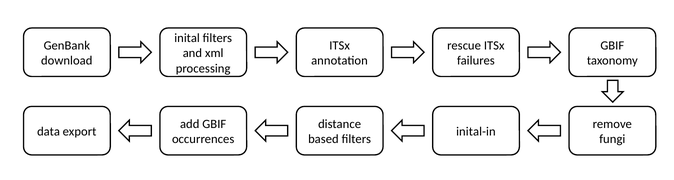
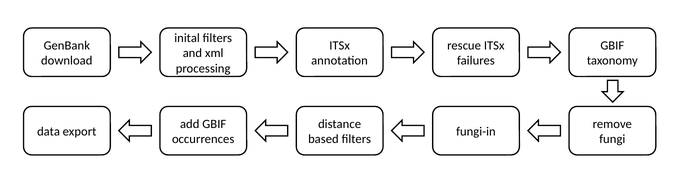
inital-in: inital-in -> fungi-in
